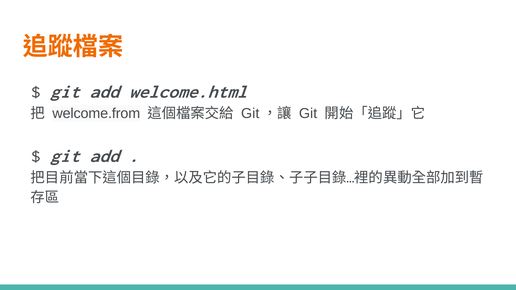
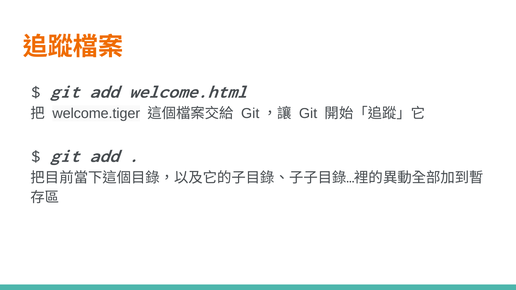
welcome.from: welcome.from -> welcome.tiger
